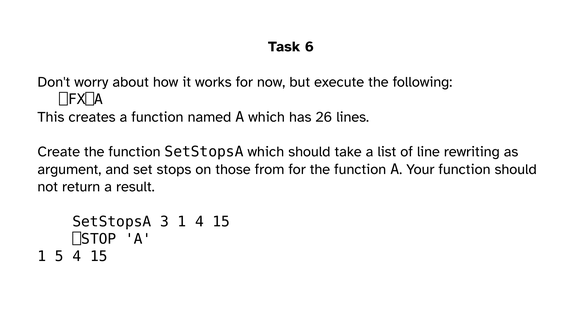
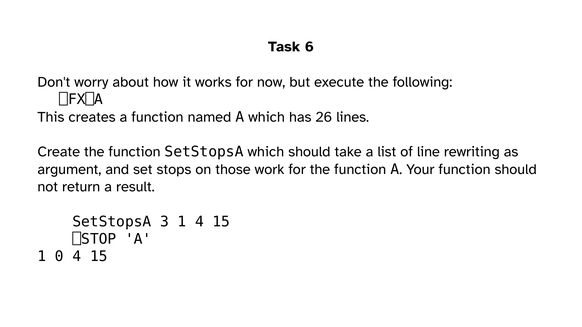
from: from -> work
5: 5 -> 0
